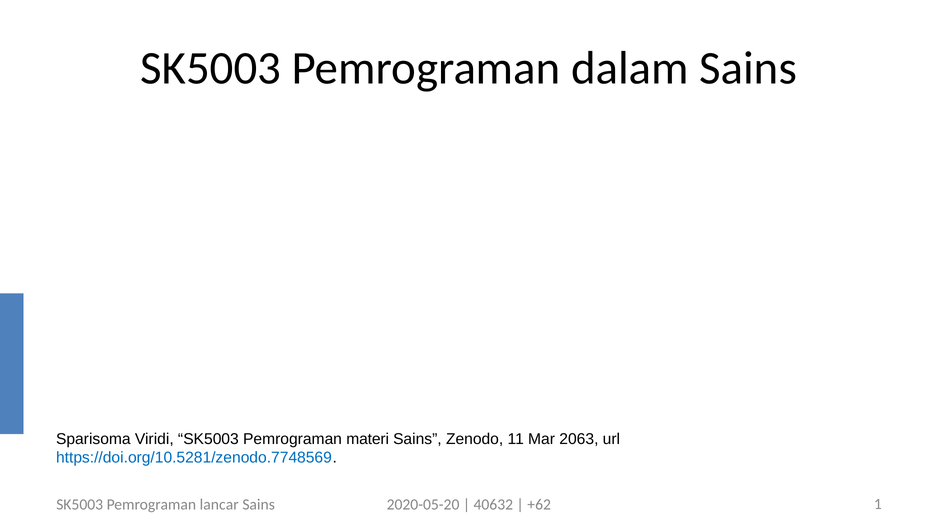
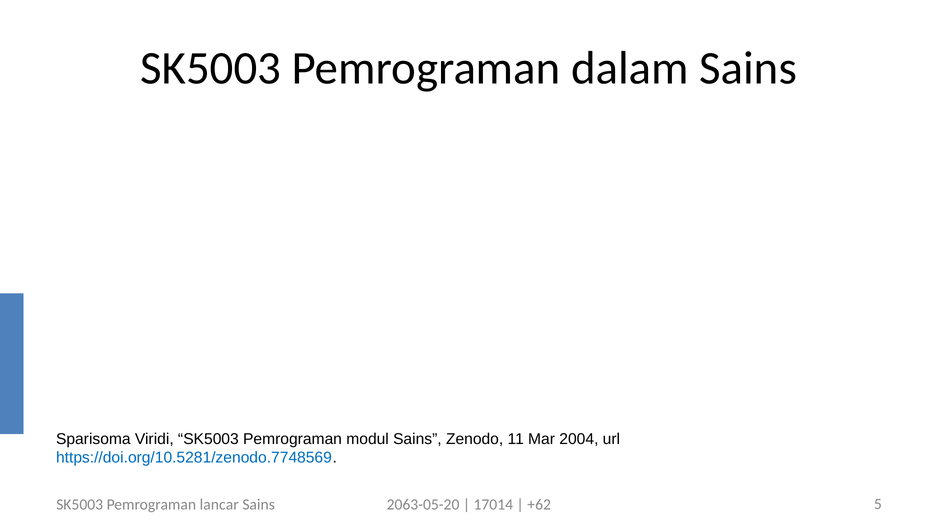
materi: materi -> modul
2063: 2063 -> 2004
2020-05-20: 2020-05-20 -> 2063-05-20
40632: 40632 -> 17014
1: 1 -> 5
